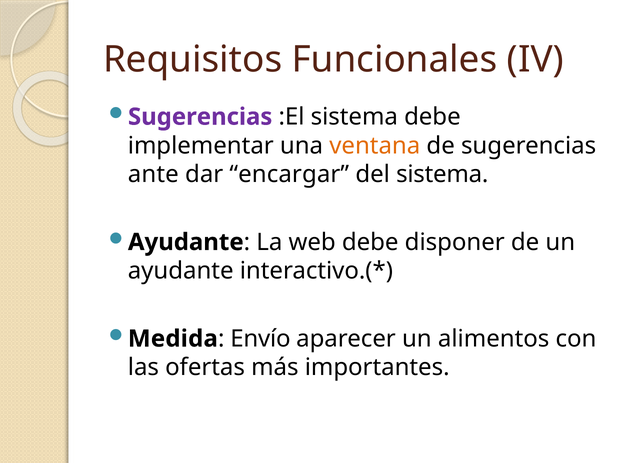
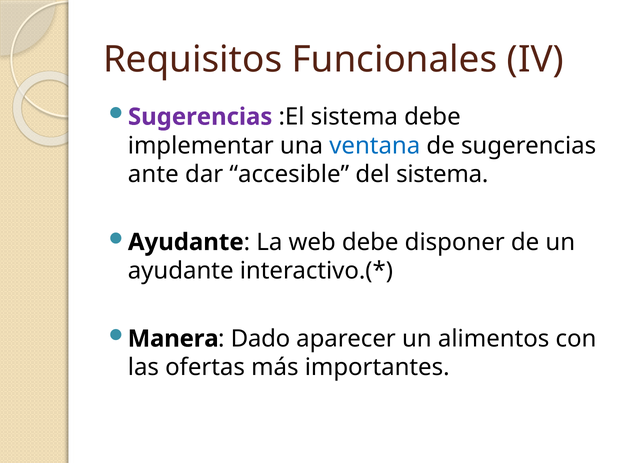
ventana colour: orange -> blue
encargar: encargar -> accesible
Medida: Medida -> Manera
Envío: Envío -> Dado
